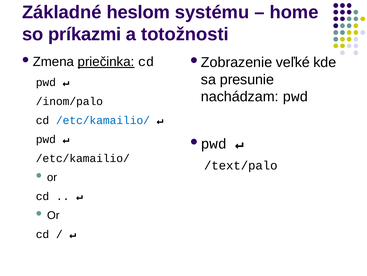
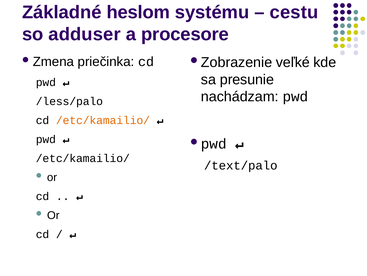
home: home -> cestu
príkazmi: príkazmi -> adduser
totožnosti: totožnosti -> procesore
priečinka underline: present -> none
/inom/palo: /inom/palo -> /less/palo
/etc/kamailio/ at (103, 120) colour: blue -> orange
